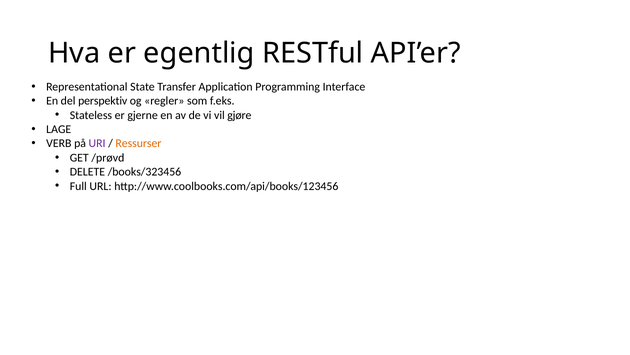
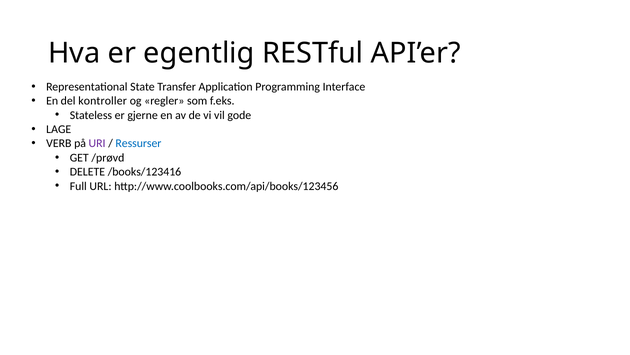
perspektiv: perspektiv -> kontroller
gjøre: gjøre -> gode
Ressurser colour: orange -> blue
/books/323456: /books/323456 -> /books/123416
